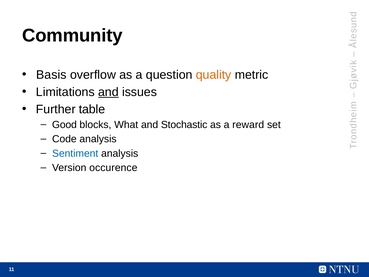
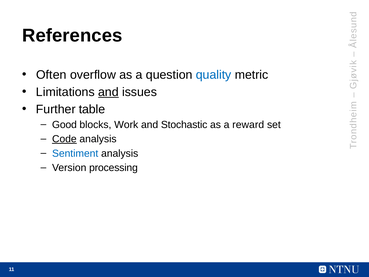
Community: Community -> References
Basis: Basis -> Often
quality colour: orange -> blue
What: What -> Work
Code underline: none -> present
occurence: occurence -> processing
